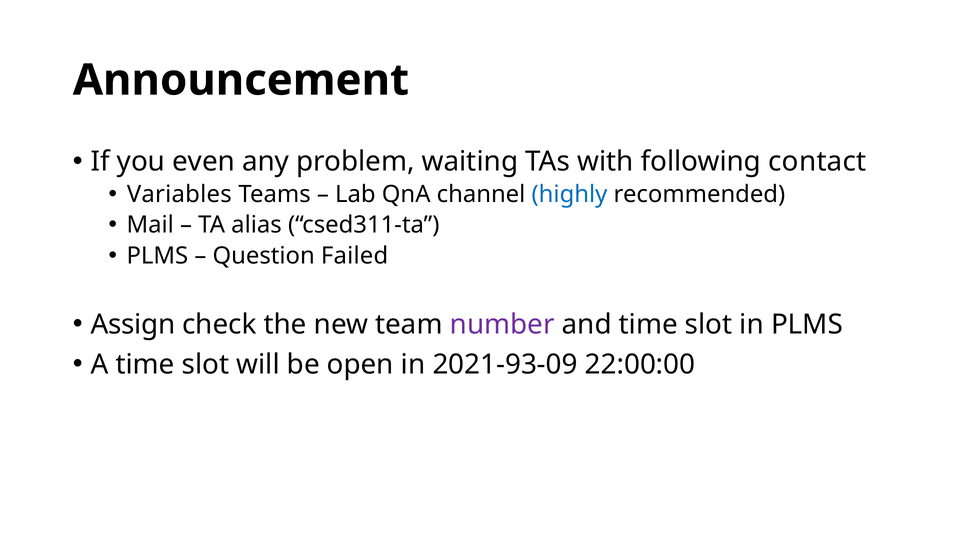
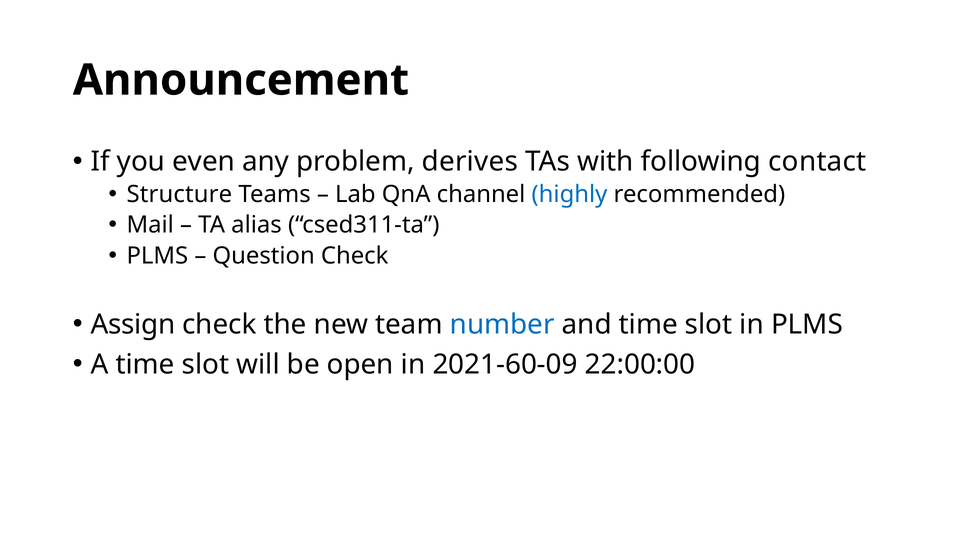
waiting: waiting -> derives
Variables: Variables -> Structure
Question Failed: Failed -> Check
number colour: purple -> blue
2021-93-09: 2021-93-09 -> 2021-60-09
